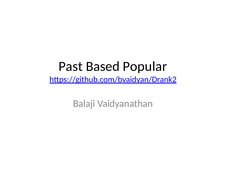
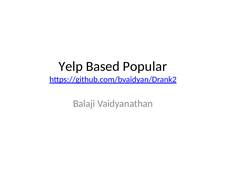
Past: Past -> Yelp
